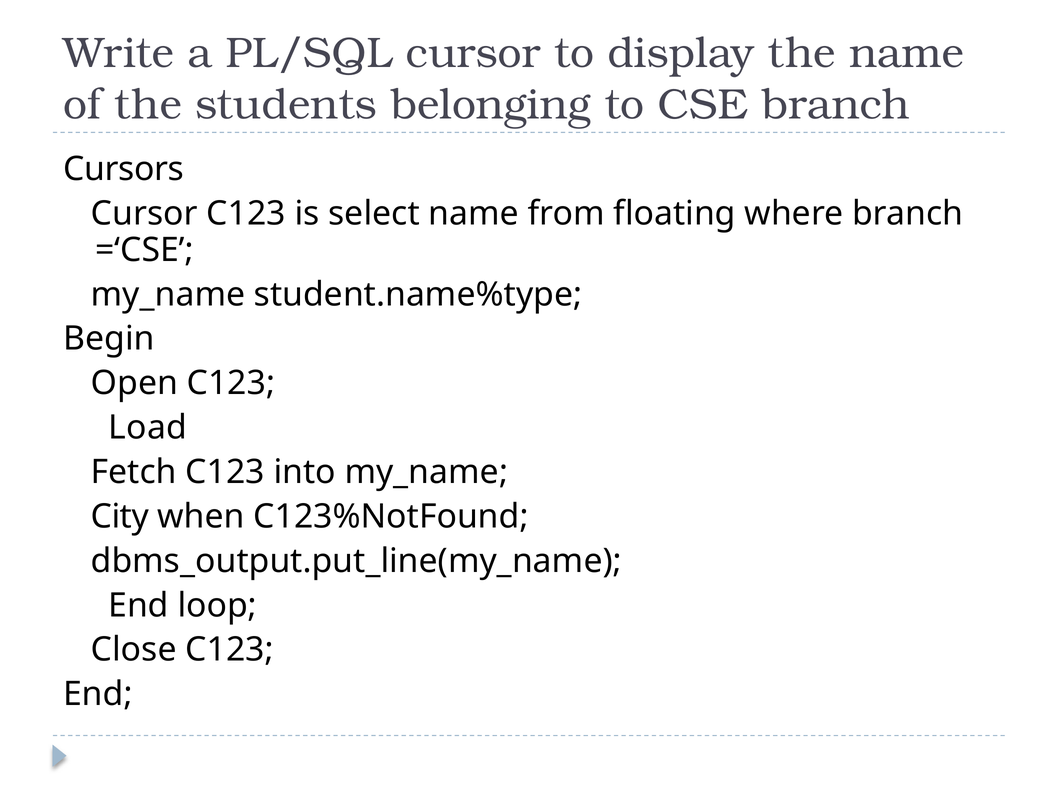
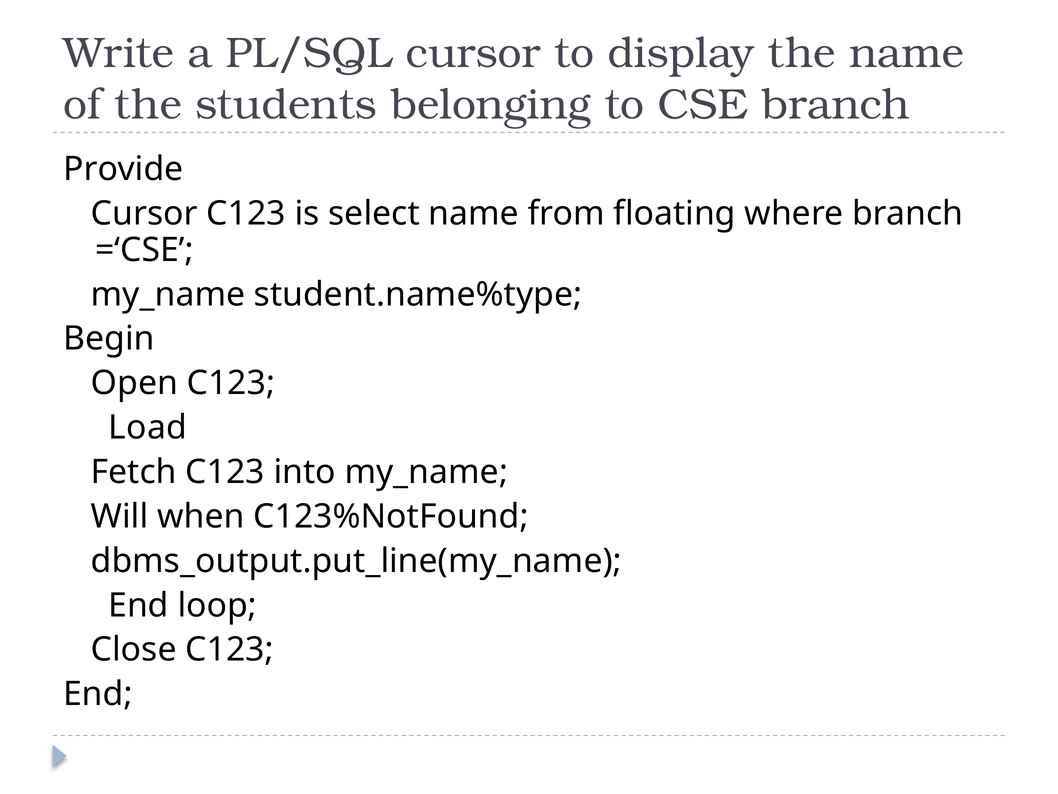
Cursors: Cursors -> Provide
City: City -> Will
